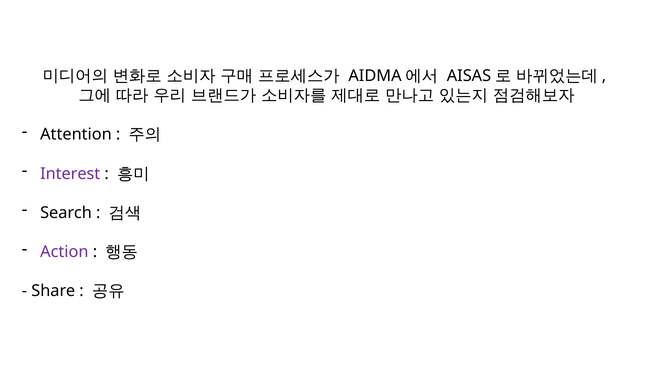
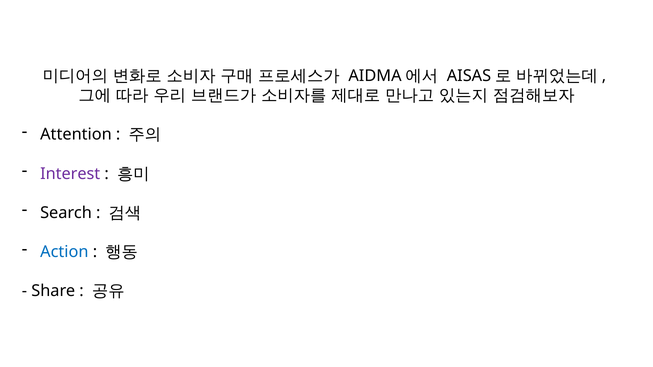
Action colour: purple -> blue
